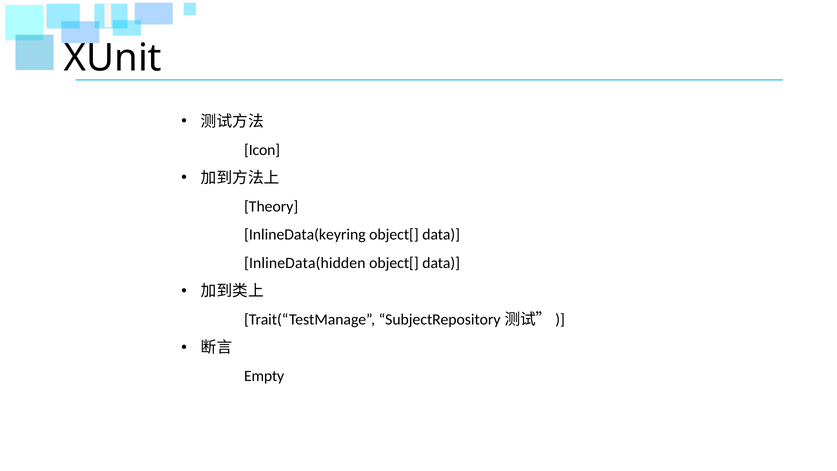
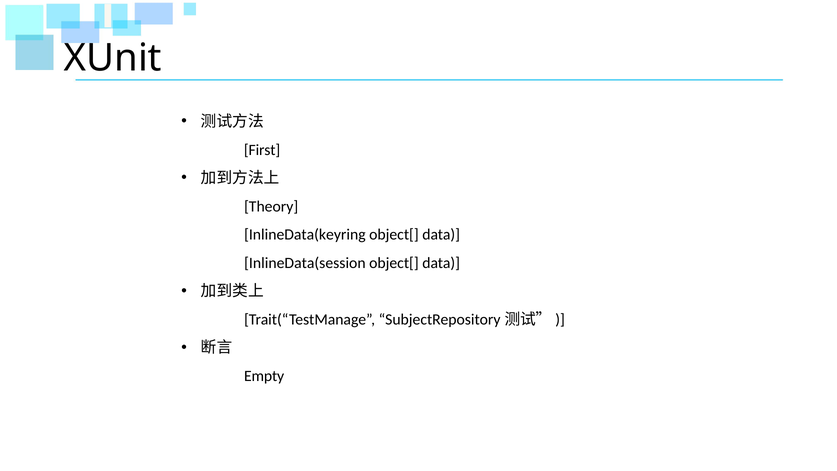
Icon: Icon -> First
InlineData(hidden: InlineData(hidden -> InlineData(session
